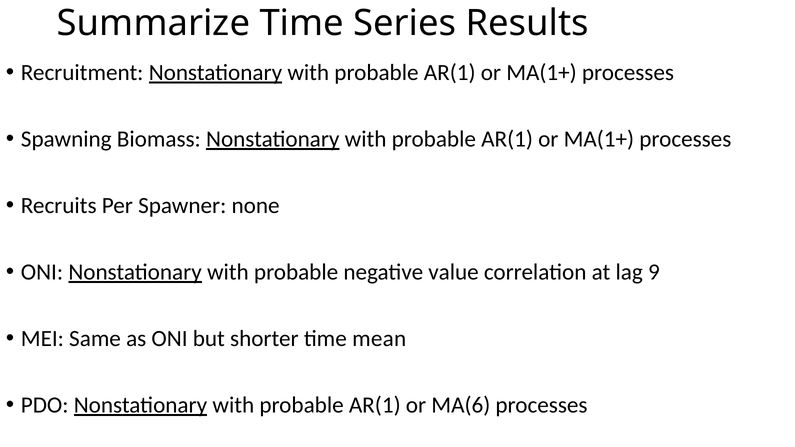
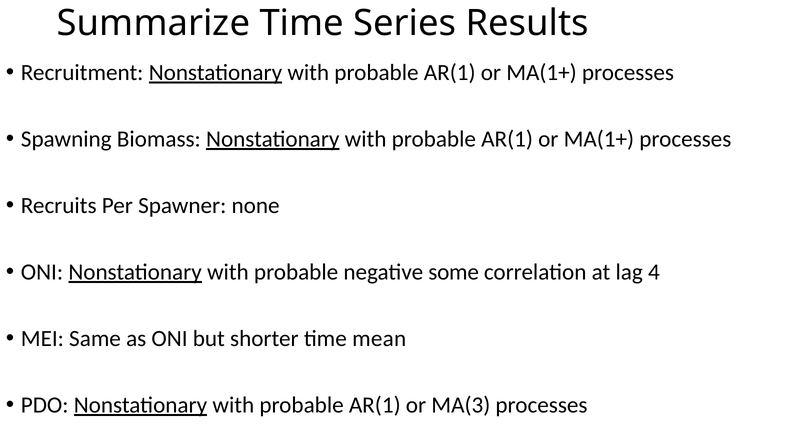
value: value -> some
9: 9 -> 4
MA(6: MA(6 -> MA(3
